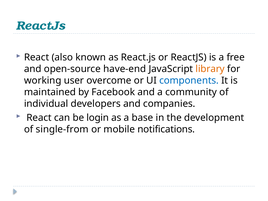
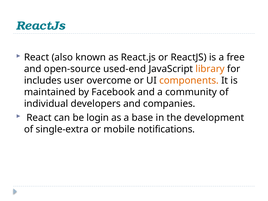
have-end: have-end -> used-end
working: working -> includes
components colour: blue -> orange
single-from: single-from -> single-extra
